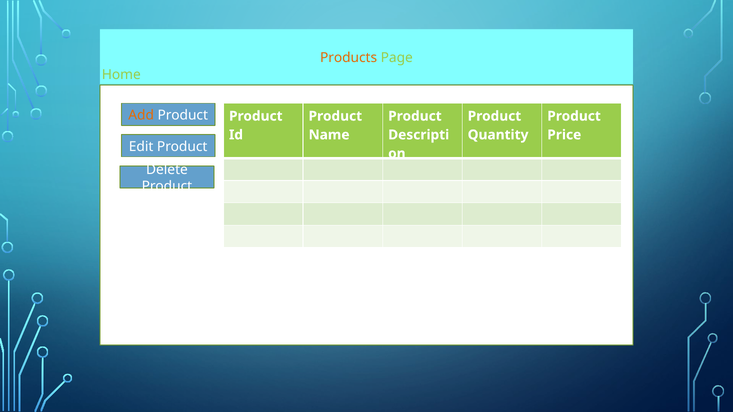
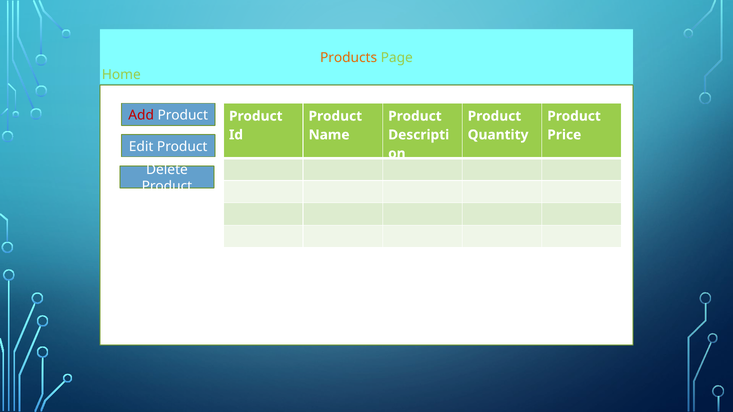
Add colour: orange -> red
